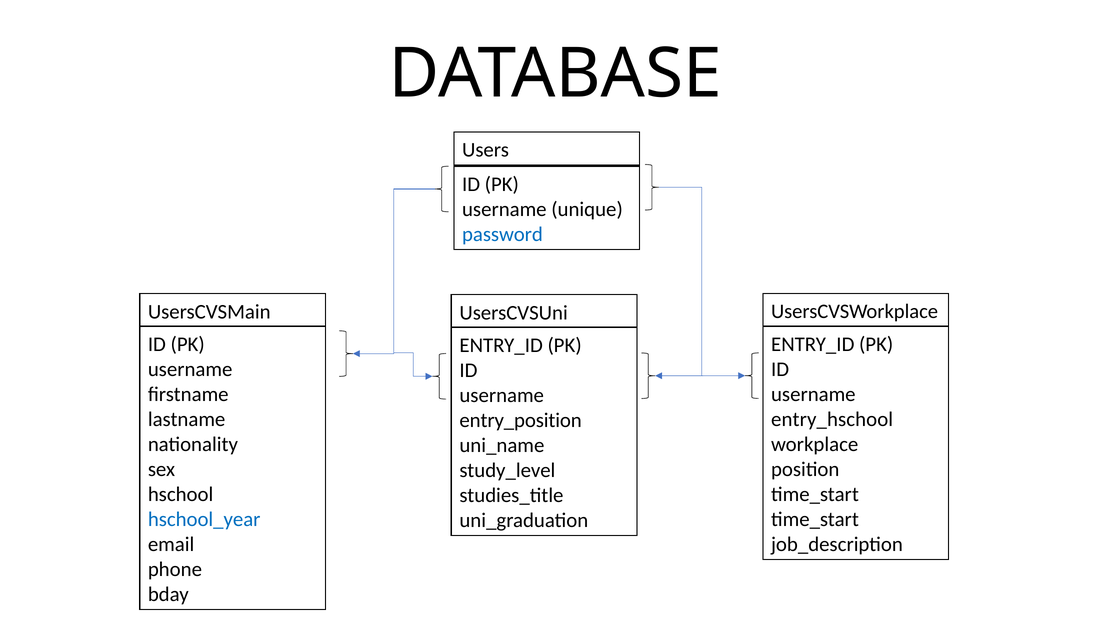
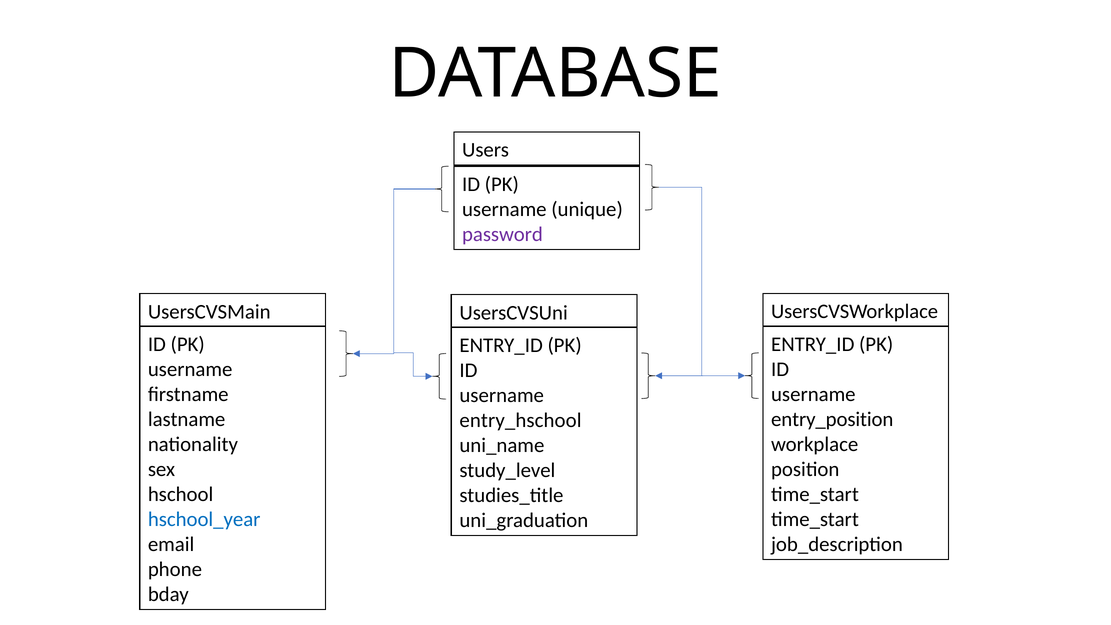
password colour: blue -> purple
entry_hschool: entry_hschool -> entry_position
entry_position: entry_position -> entry_hschool
